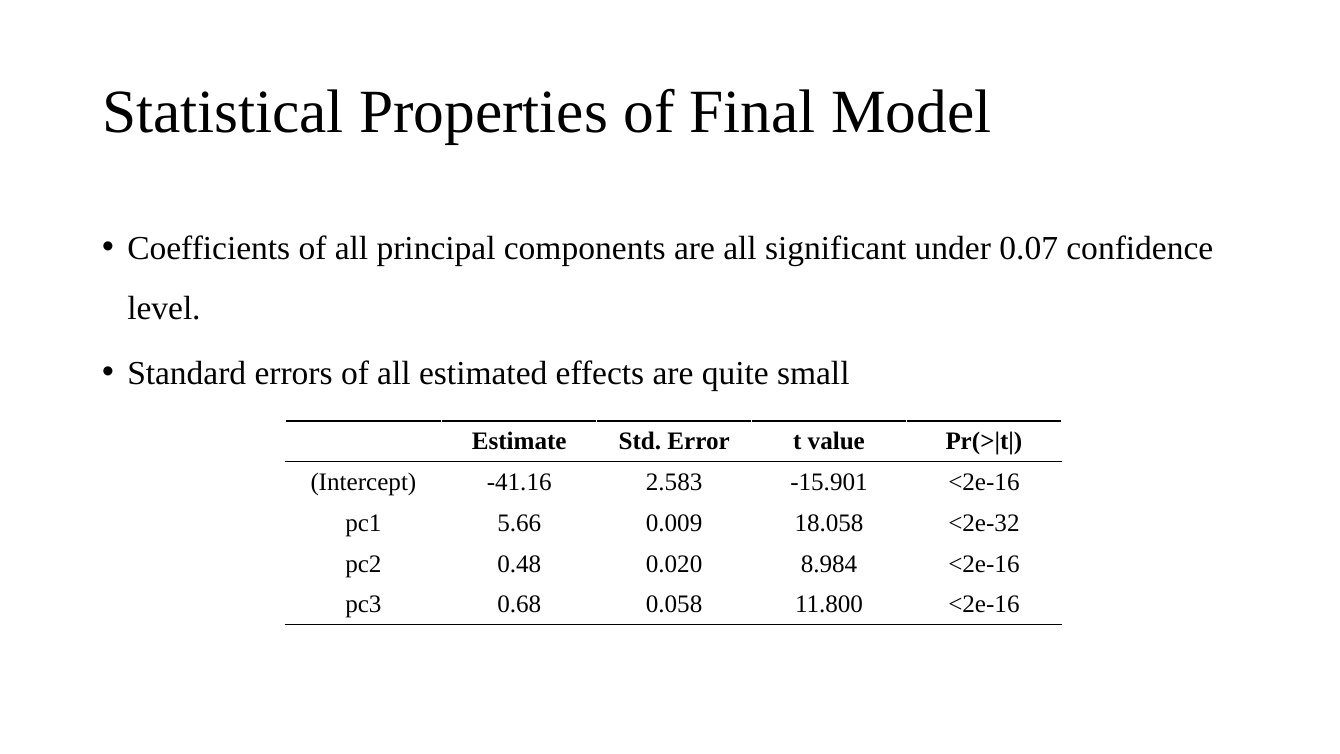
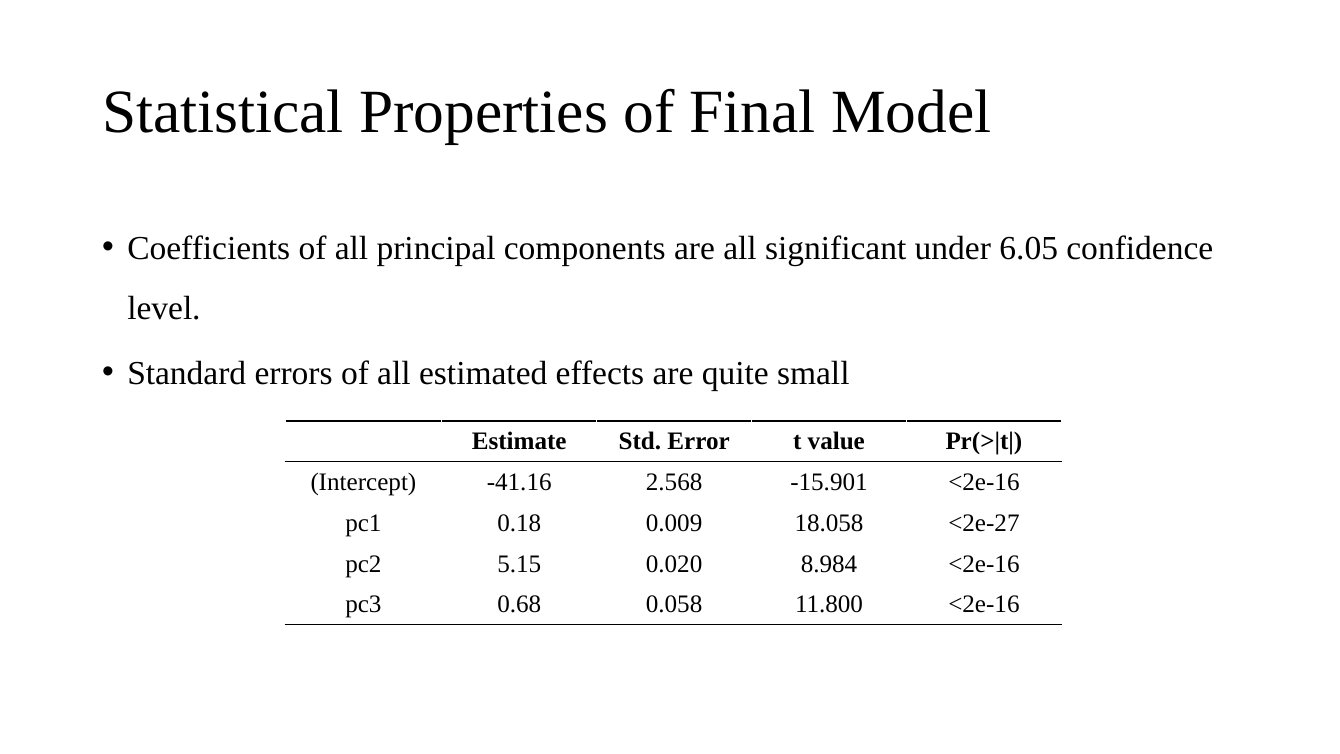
0.07: 0.07 -> 6.05
2.583: 2.583 -> 2.568
5.66: 5.66 -> 0.18
<2e-32: <2e-32 -> <2e-27
0.48: 0.48 -> 5.15
